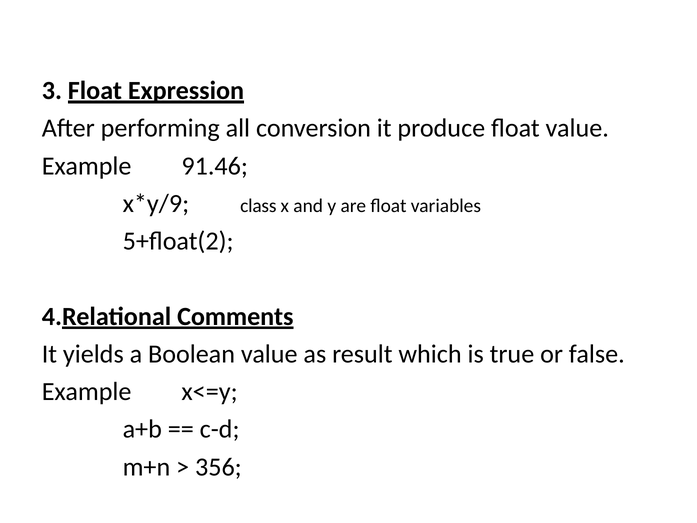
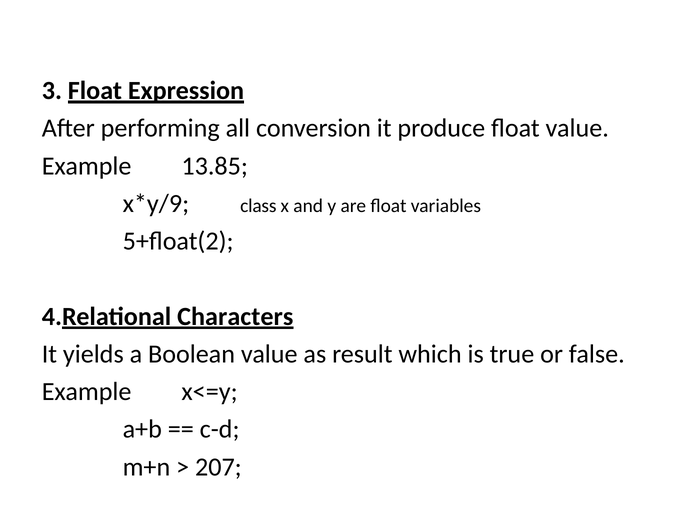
91.46: 91.46 -> 13.85
Comments: Comments -> Characters
356: 356 -> 207
